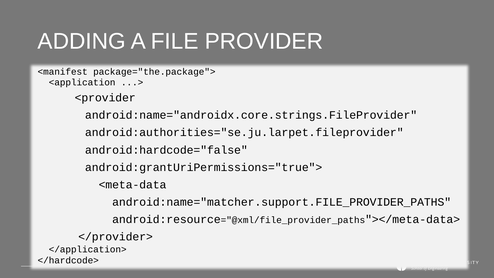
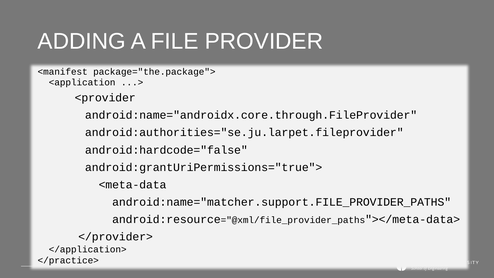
android:name="androidx.core.strings.FileProvider: android:name="androidx.core.strings.FileProvider -> android:name="androidx.core.through.FileProvider
</hardcode>: </hardcode> -> </practice>
